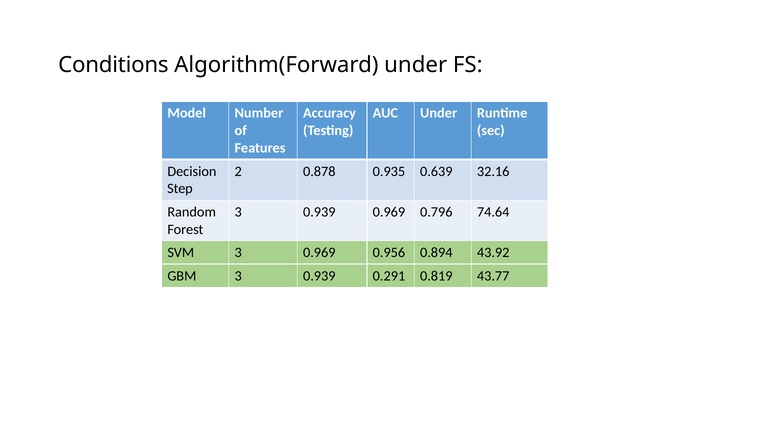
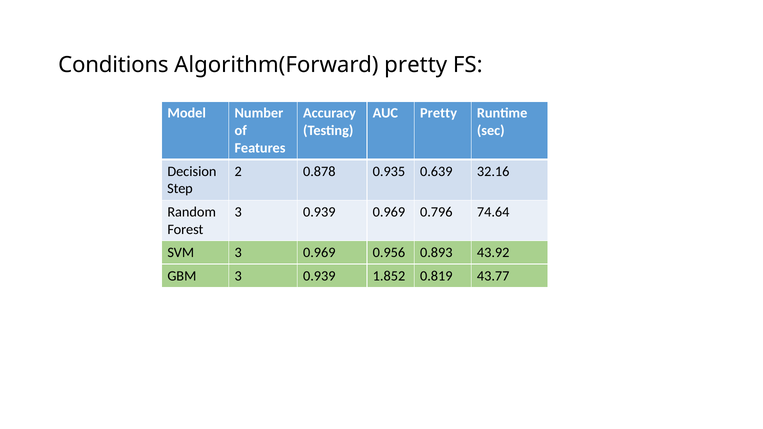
Algorithm(Forward under: under -> pretty
AUC Under: Under -> Pretty
0.894: 0.894 -> 0.893
0.291: 0.291 -> 1.852
